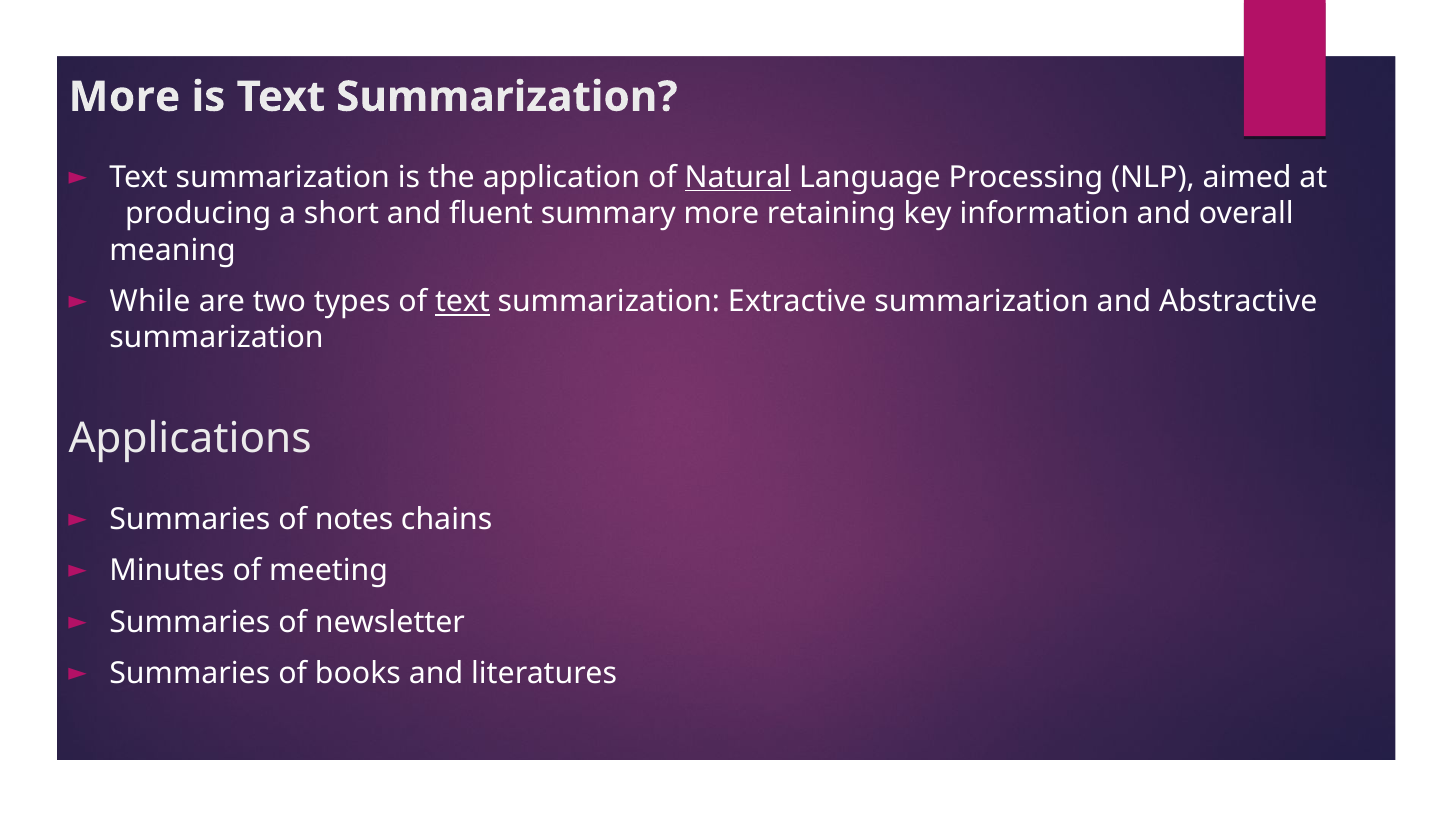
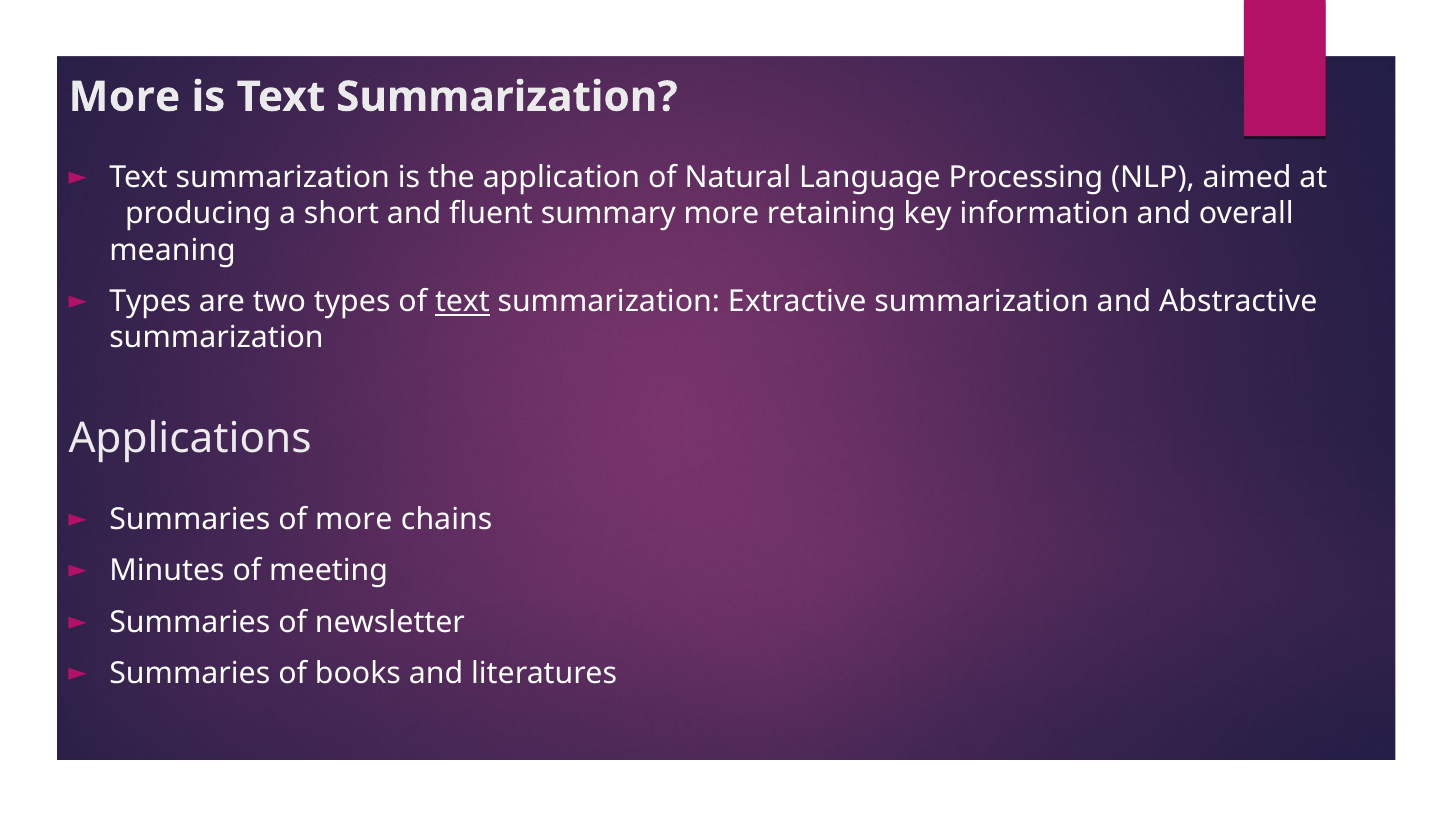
Natural underline: present -> none
While at (150, 302): While -> Types
of notes: notes -> more
